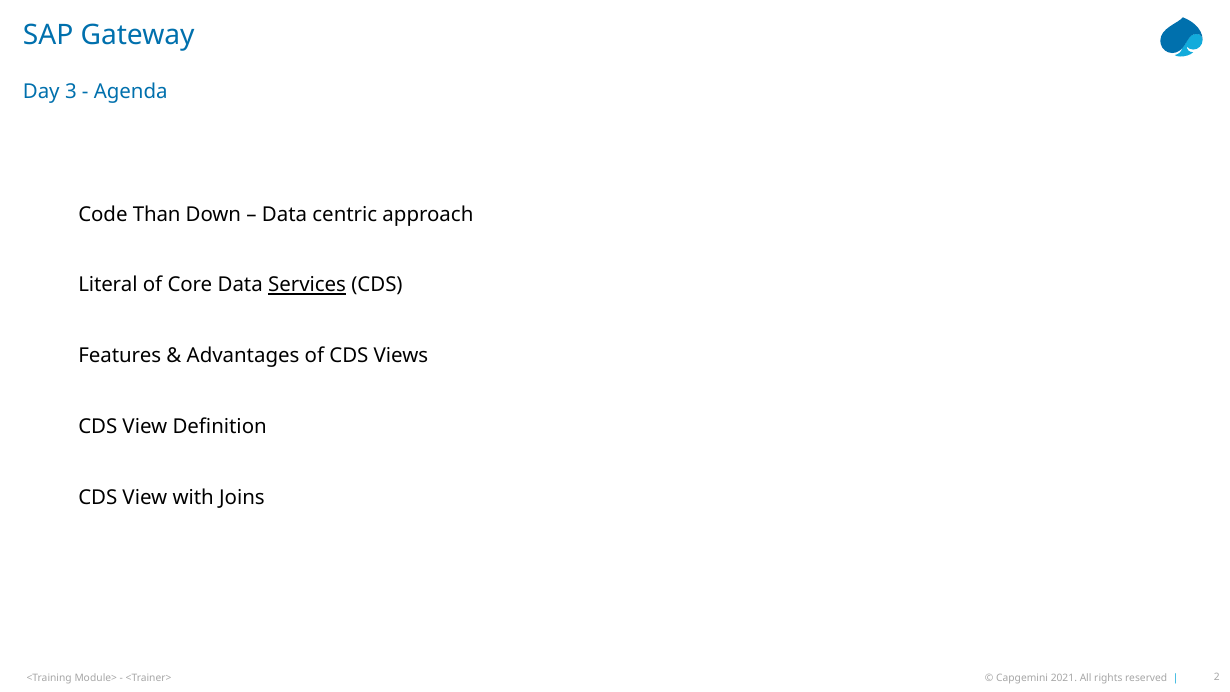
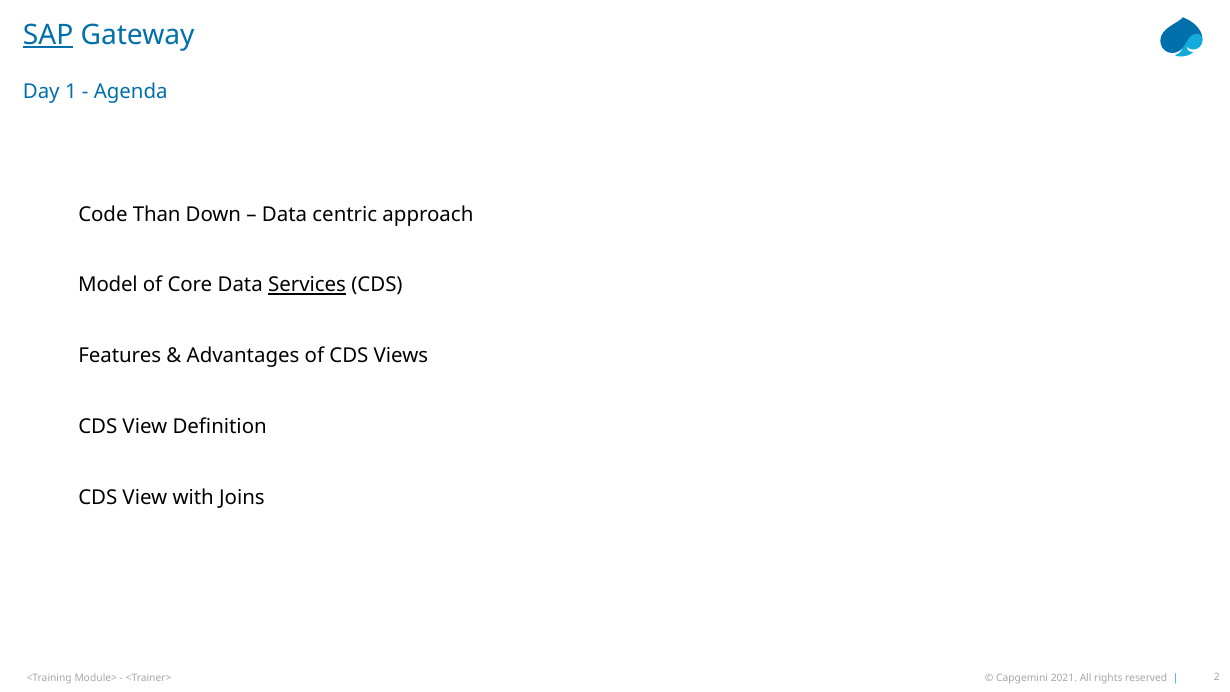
SAP underline: none -> present
3: 3 -> 1
Literal: Literal -> Model
